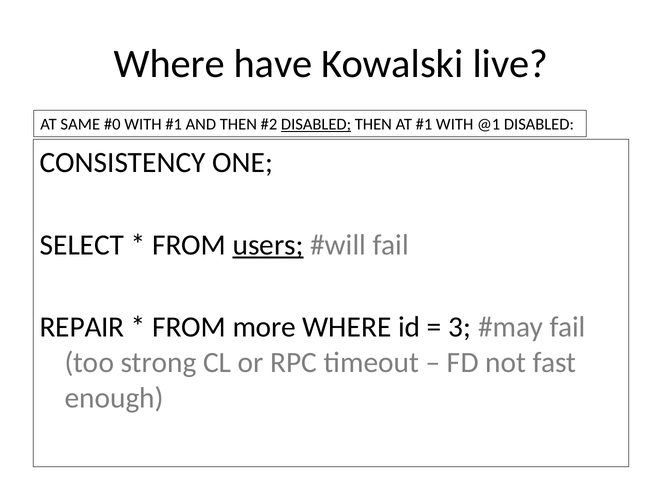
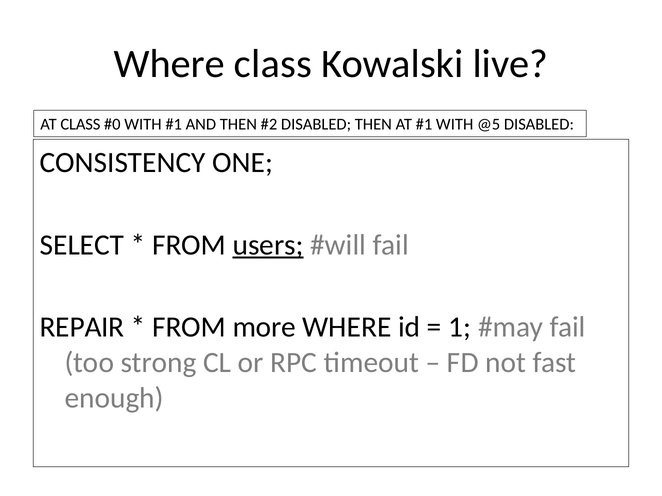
Where have: have -> class
AT SAME: SAME -> CLASS
DISABLED at (316, 125) underline: present -> none
@1: @1 -> @5
3: 3 -> 1
